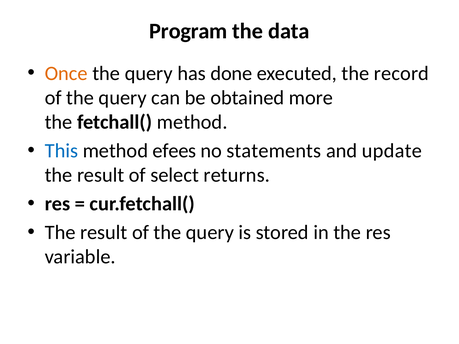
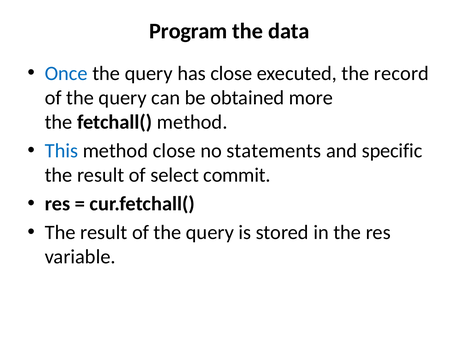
Once colour: orange -> blue
has done: done -> close
method efees: efees -> close
update: update -> specific
returns: returns -> commit
